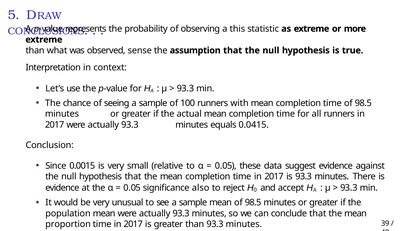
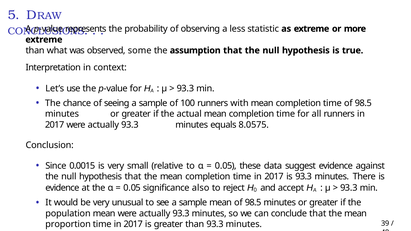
this: this -> less
sense: sense -> some
0.0415: 0.0415 -> 8.0575
